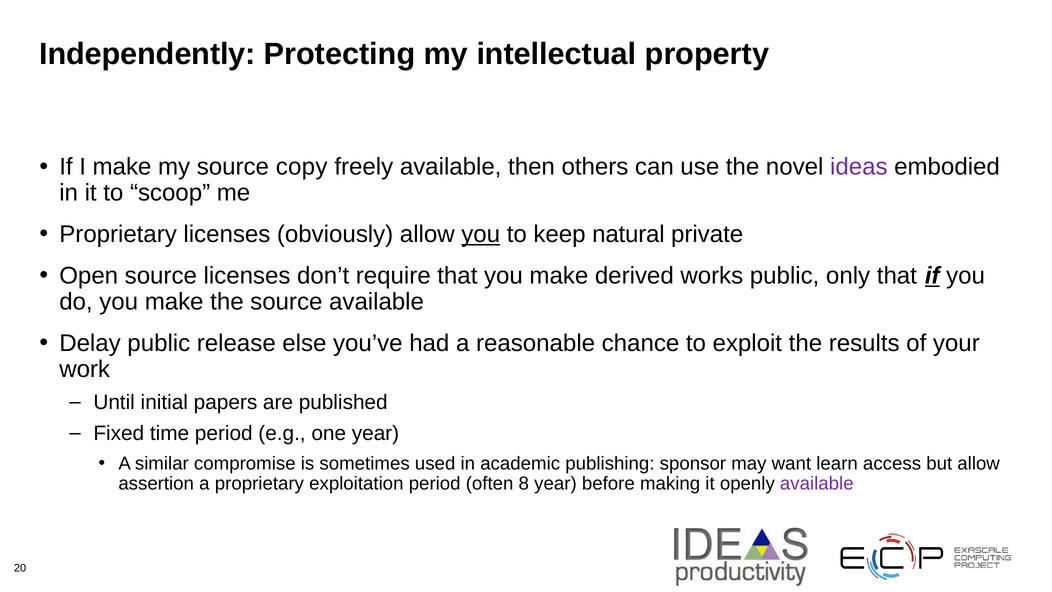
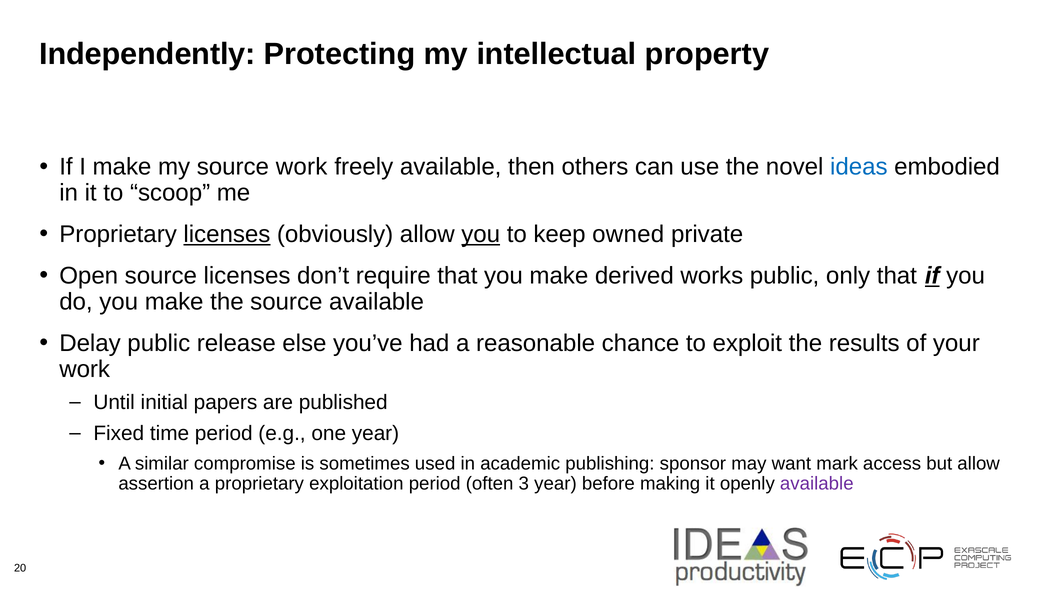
source copy: copy -> work
ideas colour: purple -> blue
licenses at (227, 234) underline: none -> present
natural: natural -> owned
learn: learn -> mark
8: 8 -> 3
